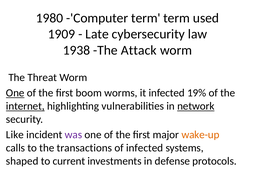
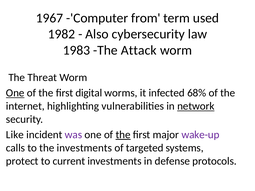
1980: 1980 -> 1967
-'Computer term: term -> from
1909: 1909 -> 1982
Late: Late -> Also
1938: 1938 -> 1983
boom: boom -> digital
19%: 19% -> 68%
internet underline: present -> none
the at (123, 135) underline: none -> present
wake-up colour: orange -> purple
the transactions: transactions -> investments
of infected: infected -> targeted
shaped: shaped -> protect
